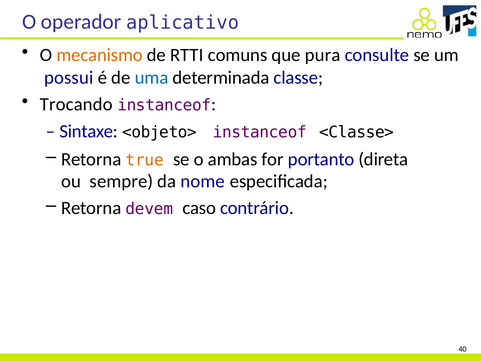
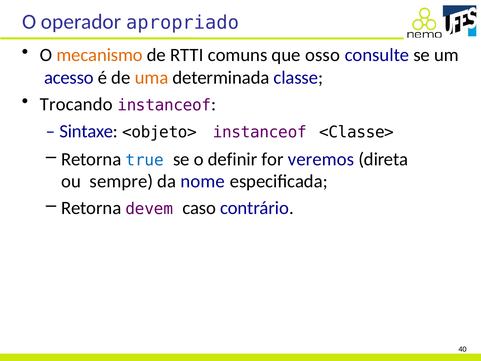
aplicativo: aplicativo -> apropriado
pura: pura -> osso
possui: possui -> acesso
uma colour: blue -> orange
true colour: orange -> blue
ambas: ambas -> definir
portanto: portanto -> veremos
